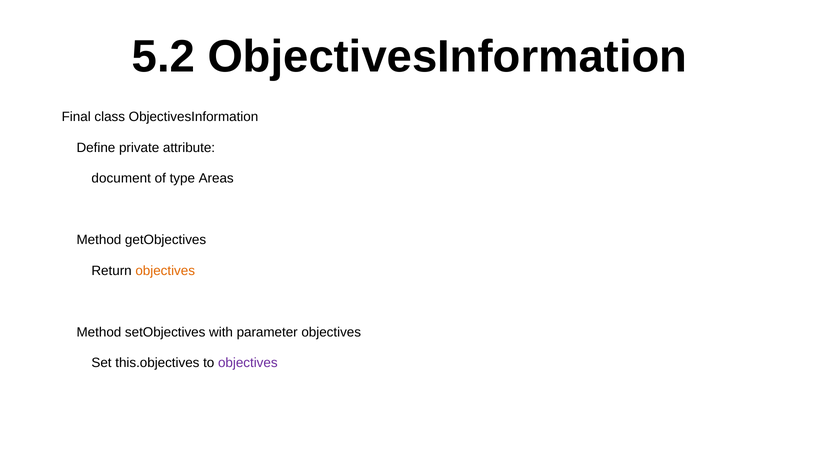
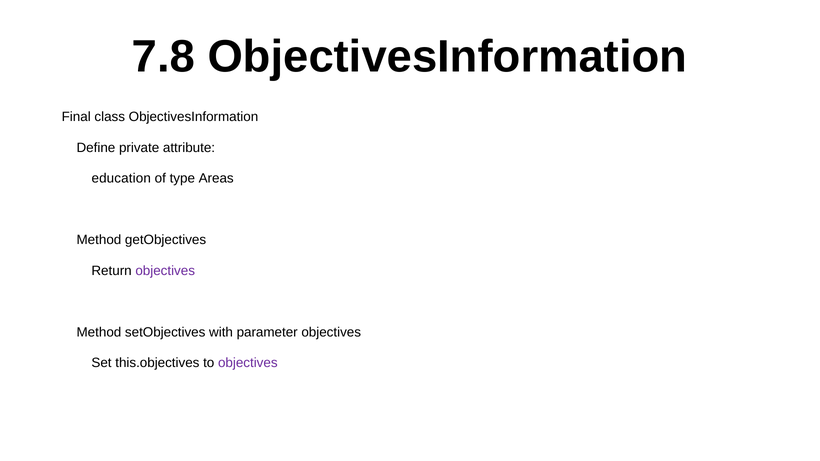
5.2: 5.2 -> 7.8
document: document -> education
objectives at (165, 271) colour: orange -> purple
